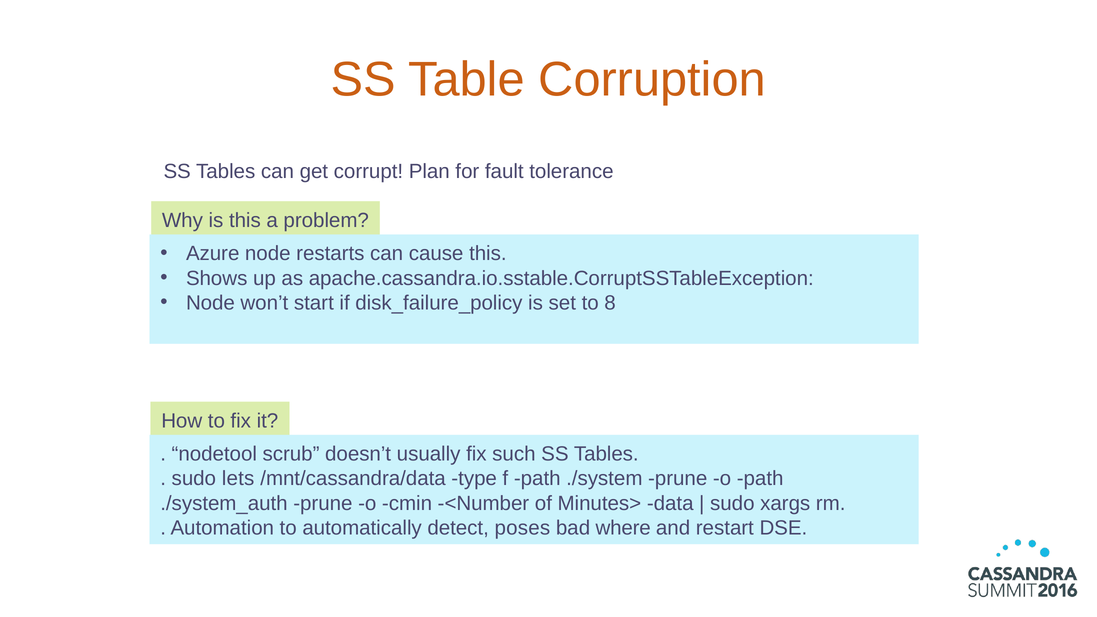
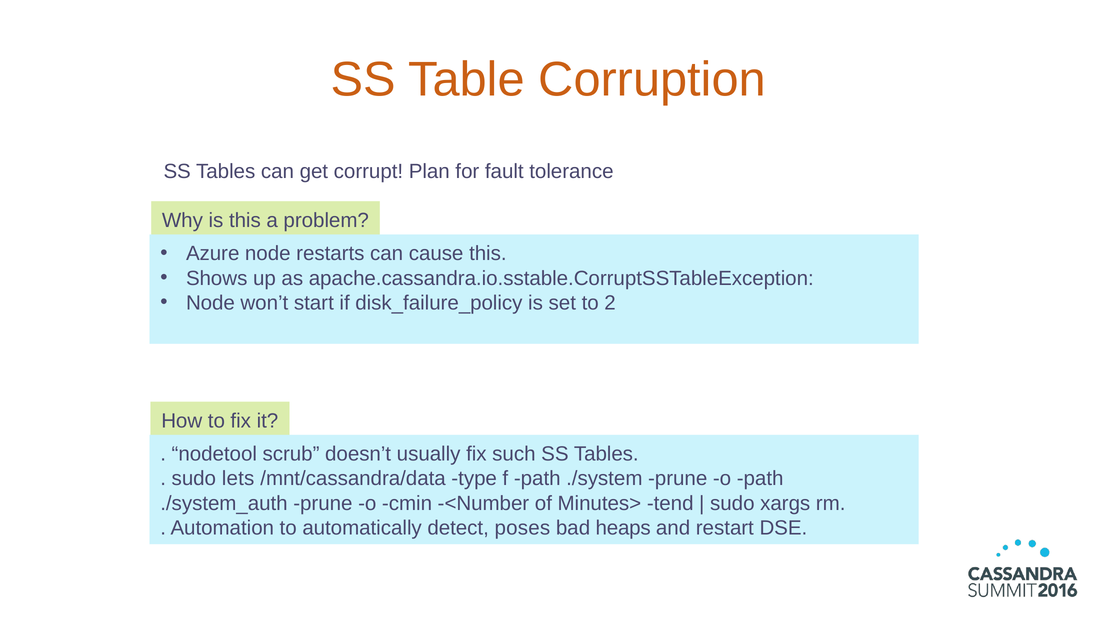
8: 8 -> 2
data: data -> tend
where: where -> heaps
